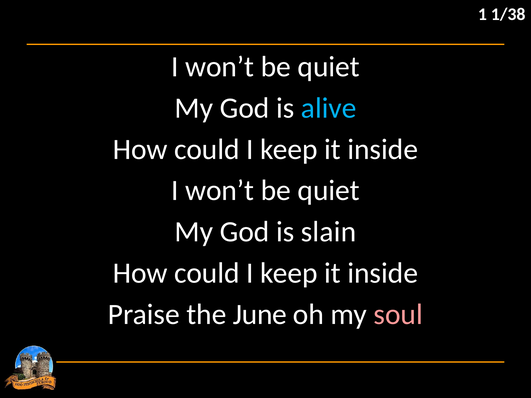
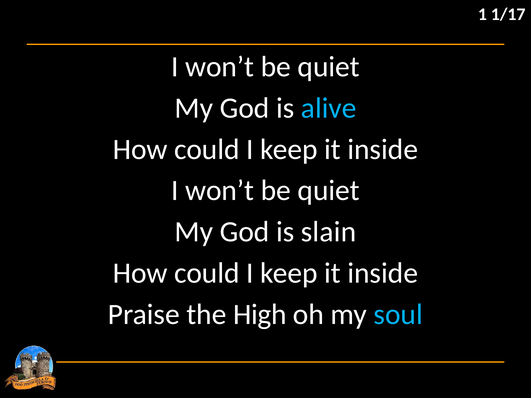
1/38: 1/38 -> 1/17
June: June -> High
soul colour: pink -> light blue
